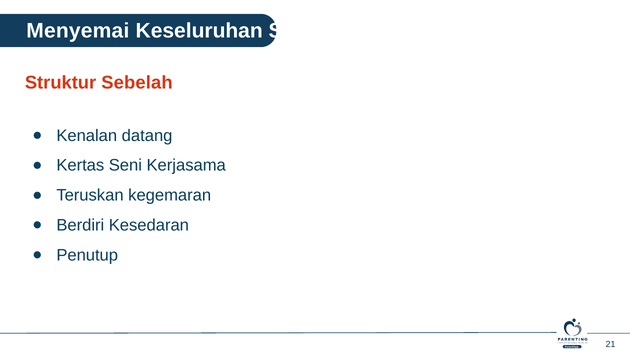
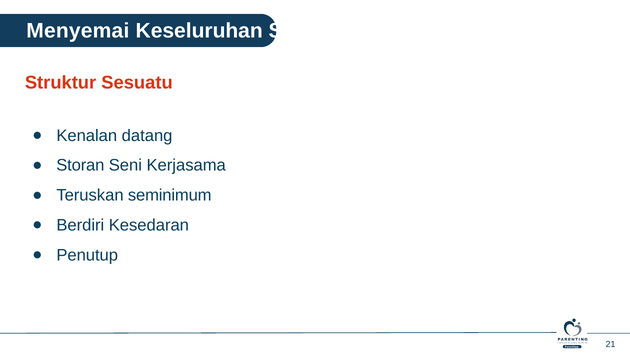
Sebelah: Sebelah -> Sesuatu
Kertas: Kertas -> Storan
kegemaran: kegemaran -> seminimum
